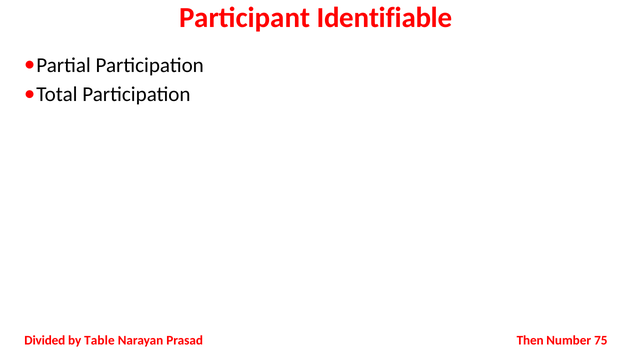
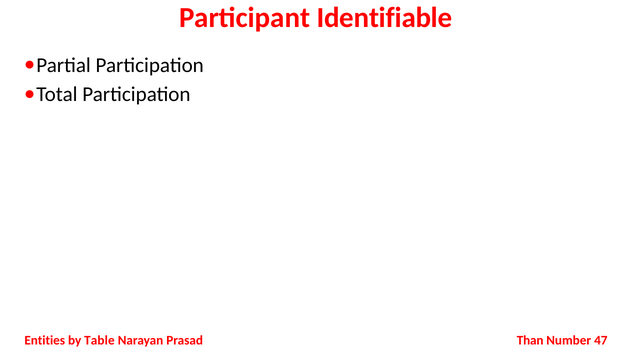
Divided: Divided -> Entities
Then: Then -> Than
75: 75 -> 47
